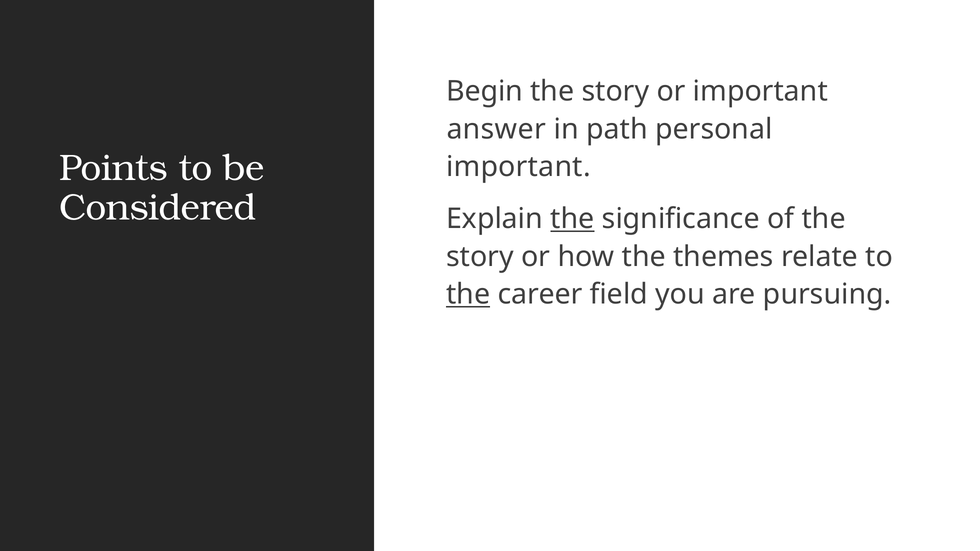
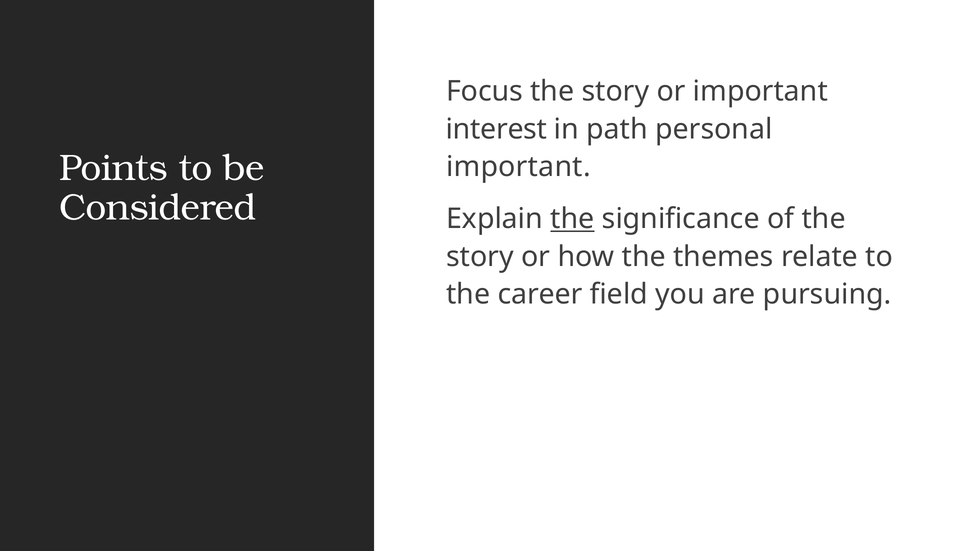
Begin: Begin -> Focus
answer: answer -> interest
the at (468, 295) underline: present -> none
